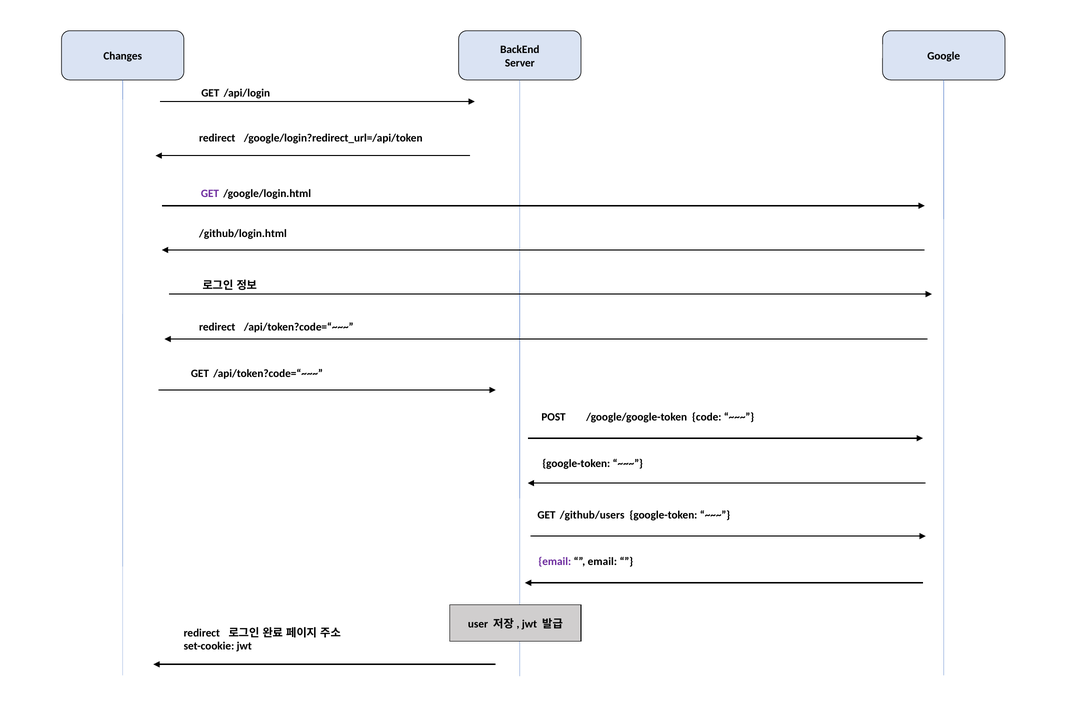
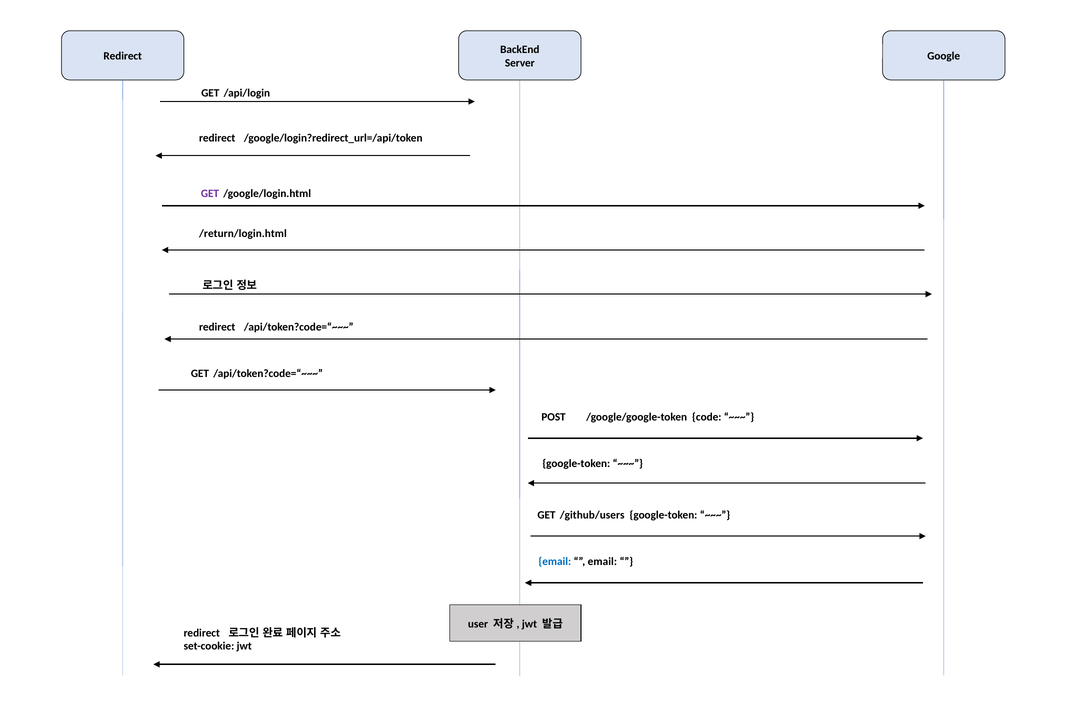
Changes at (123, 56): Changes -> Redirect
/github/login.html: /github/login.html -> /return/login.html
email at (555, 561) colour: purple -> blue
